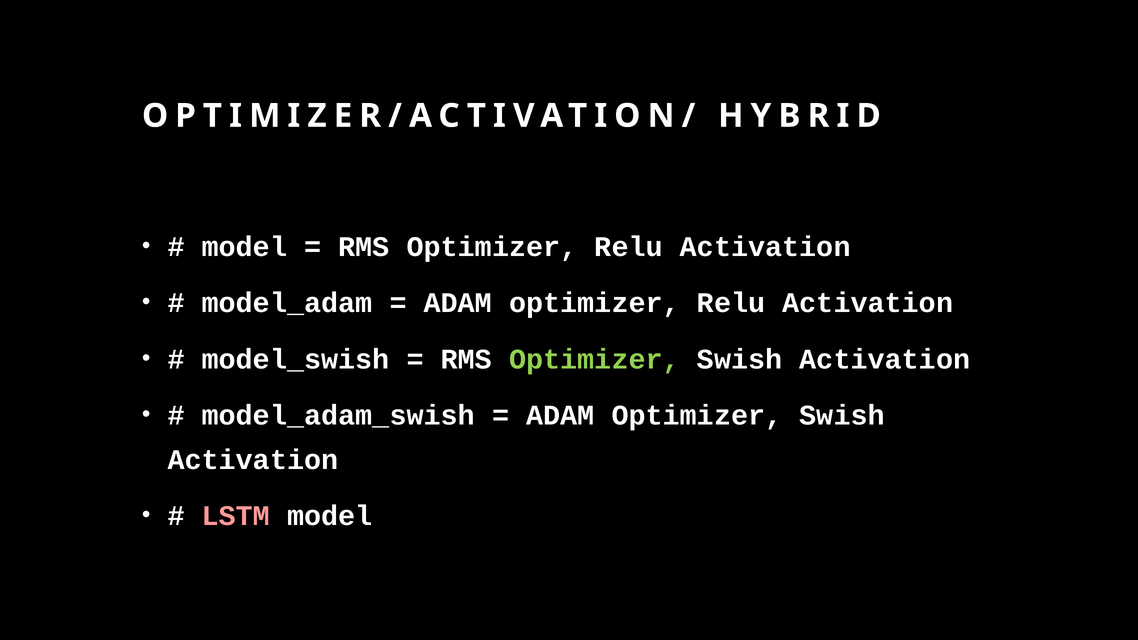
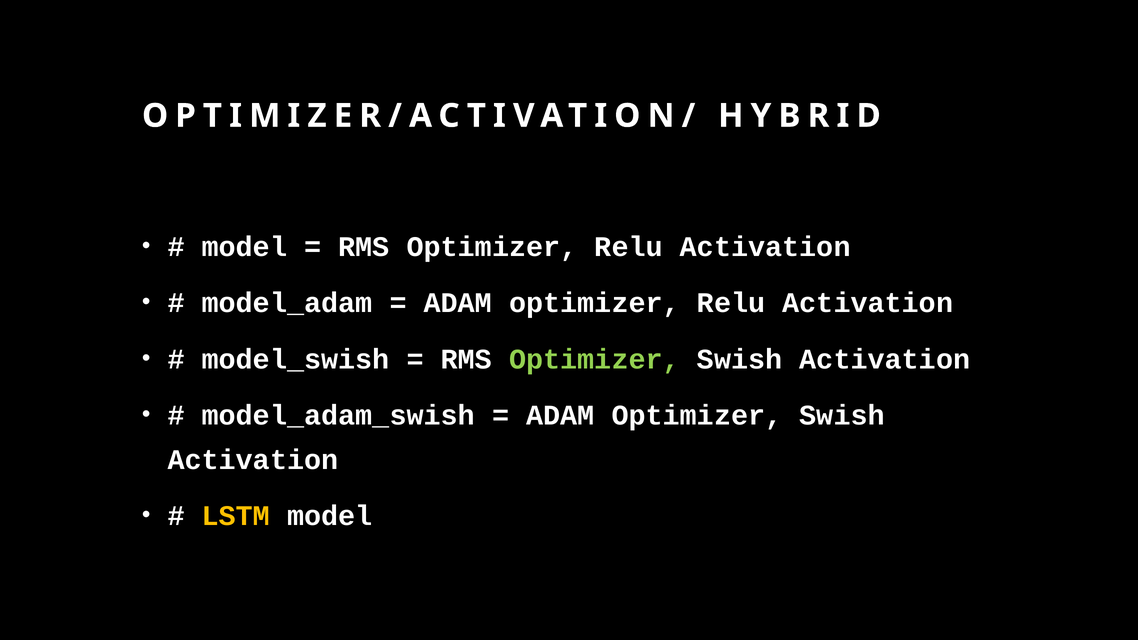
LSTM colour: pink -> yellow
